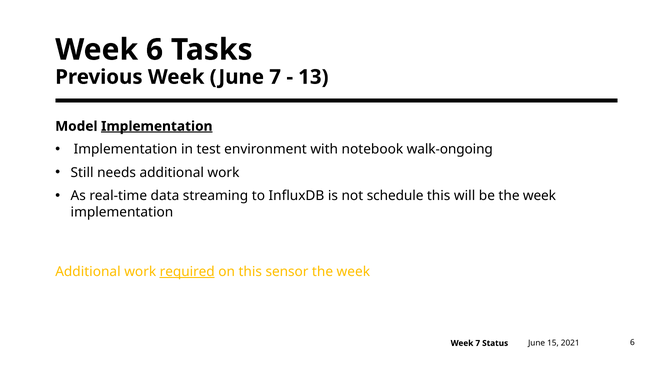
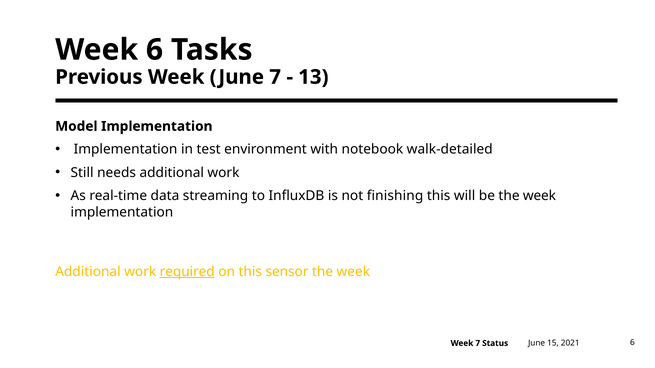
Implementation at (157, 126) underline: present -> none
walk-ongoing: walk-ongoing -> walk-detailed
schedule: schedule -> finishing
